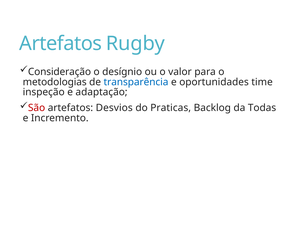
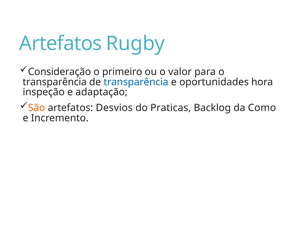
desígnio: desígnio -> primeiro
metodologias at (55, 82): metodologias -> transparência
time: time -> hora
São colour: red -> orange
Todas: Todas -> Como
